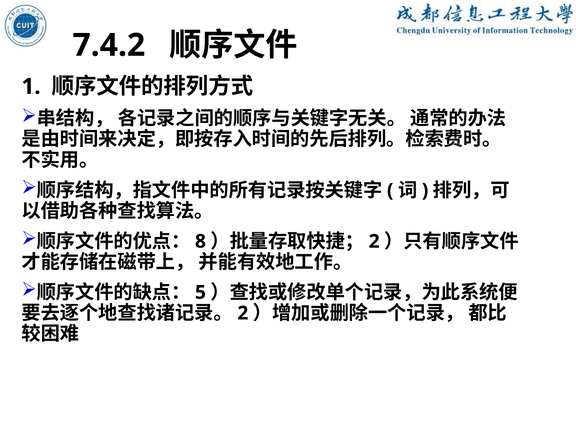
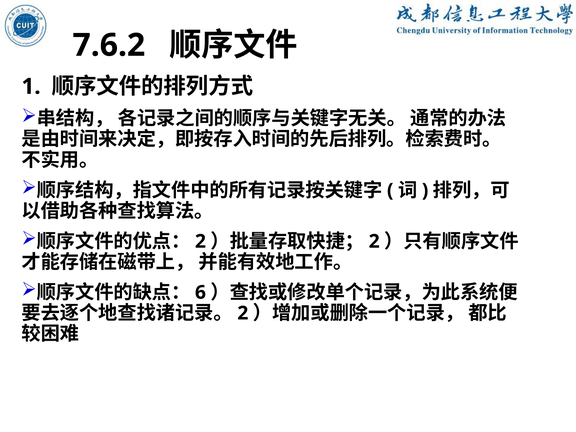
7.4.2: 7.4.2 -> 7.6.2
8 at (200, 241): 8 -> 2
5: 5 -> 6
